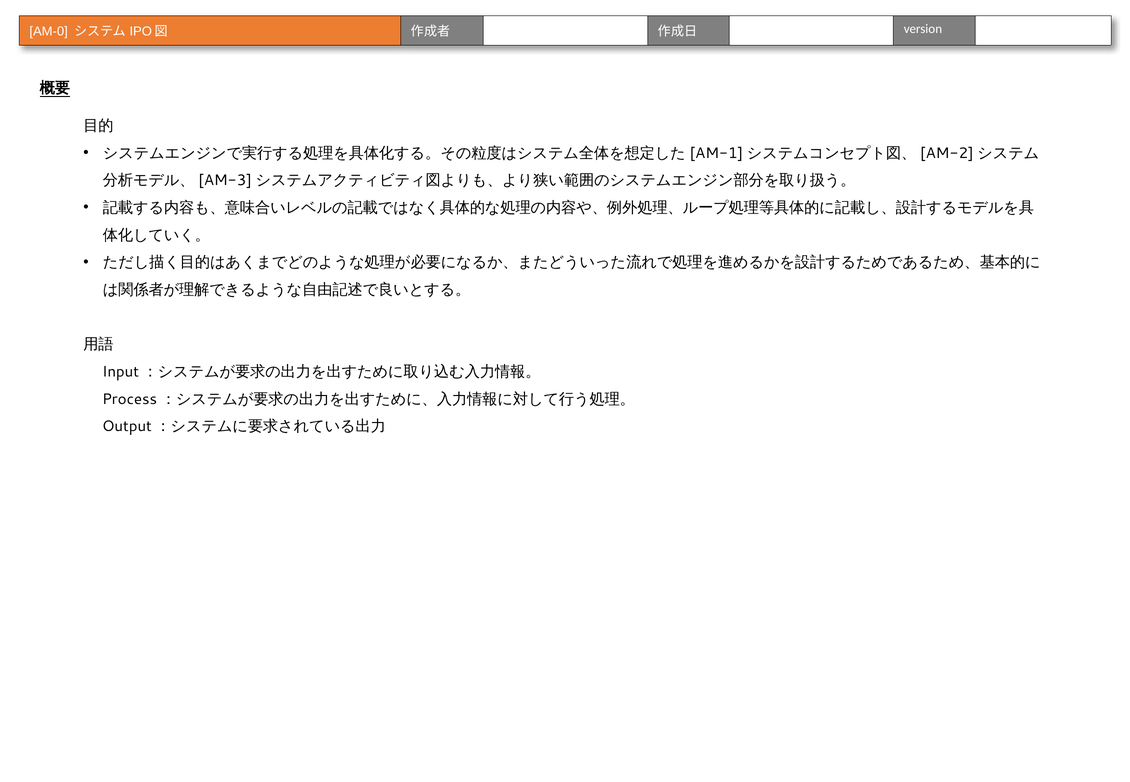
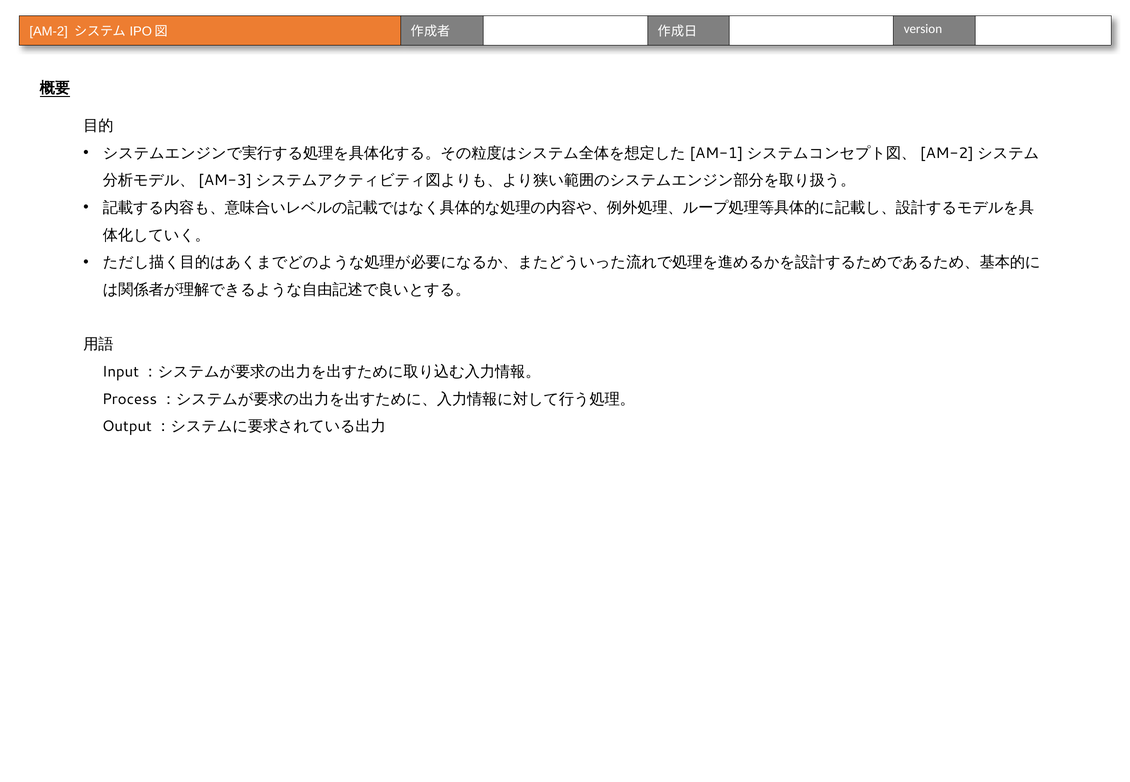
AM-0: AM-0 -> AM-2
